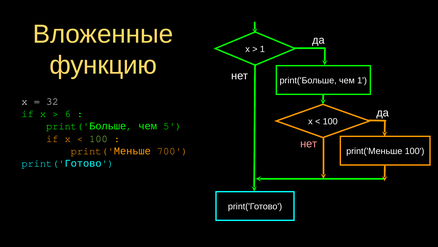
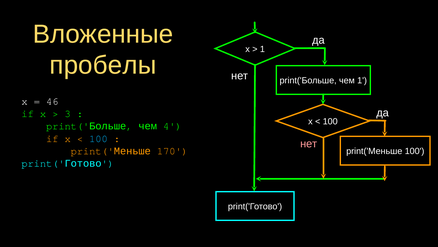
функцию: функцию -> пробелы
32: 32 -> 46
6: 6 -> 3
5: 5 -> 4
100 at (98, 138) colour: light green -> light blue
700: 700 -> 170
